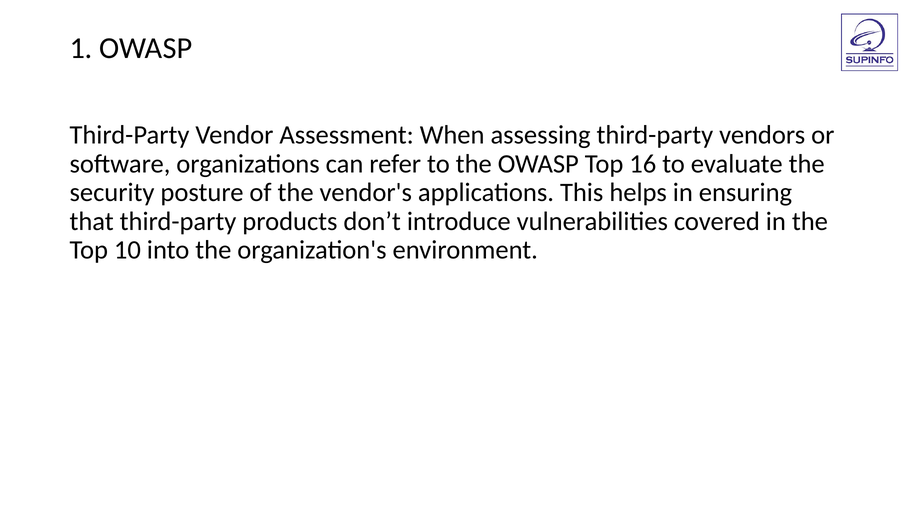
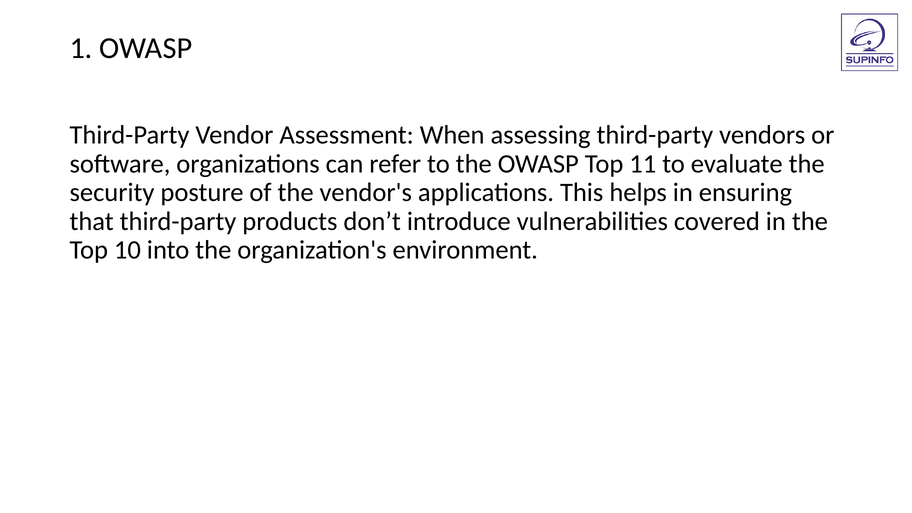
16: 16 -> 11
